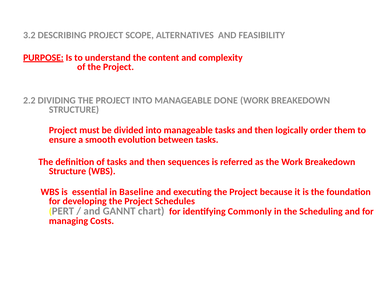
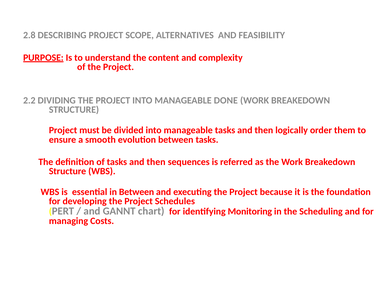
3.2: 3.2 -> 2.8
in Baseline: Baseline -> Between
Commonly: Commonly -> Monitoring
